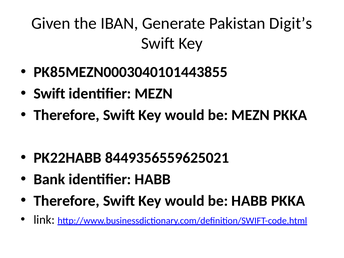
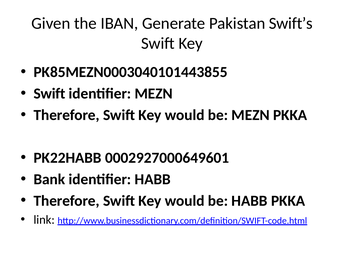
Digit’s: Digit’s -> Swift’s
8449356559625021: 8449356559625021 -> 0002927000649601
